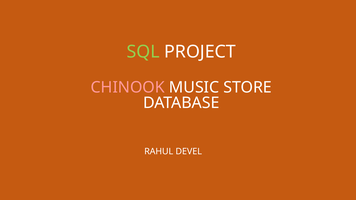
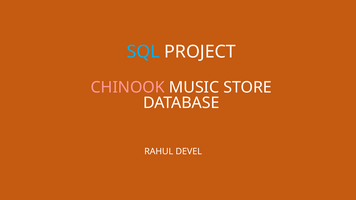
SQL colour: light green -> light blue
